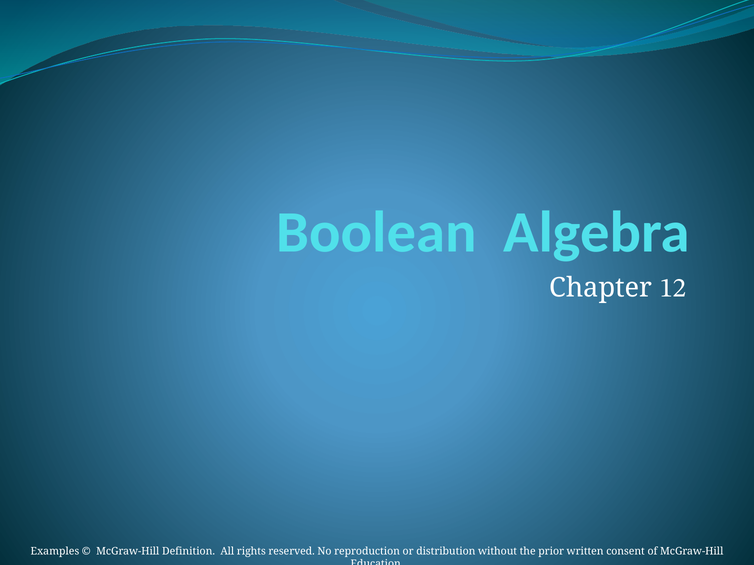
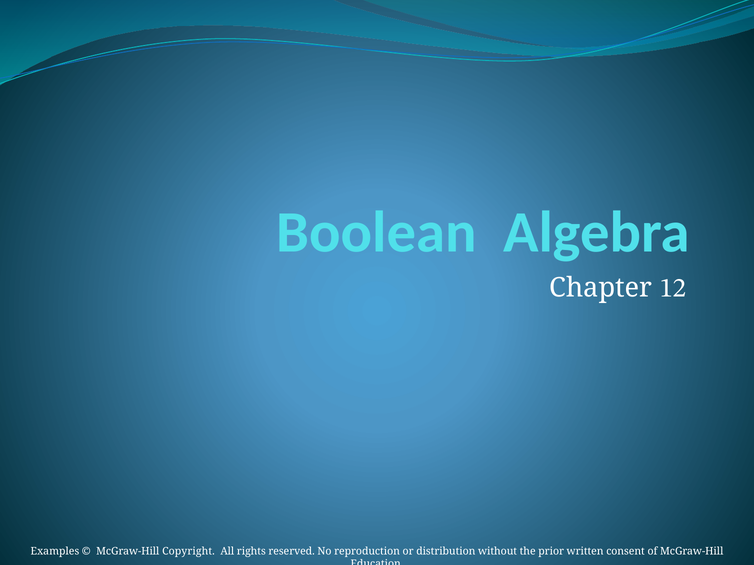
Definition: Definition -> Copyright
